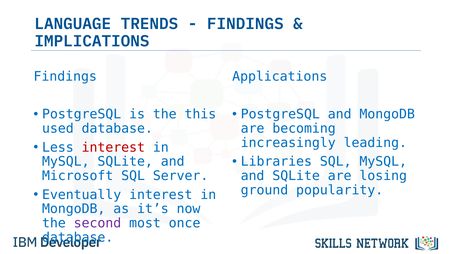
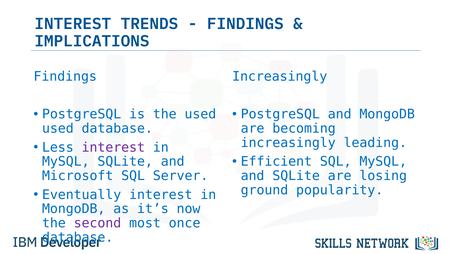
LANGUAGE at (73, 24): LANGUAGE -> INTEREST
Applications at (280, 76): Applications -> Increasingly
the this: this -> used
interest at (113, 148) colour: red -> purple
Libraries: Libraries -> Efficient
